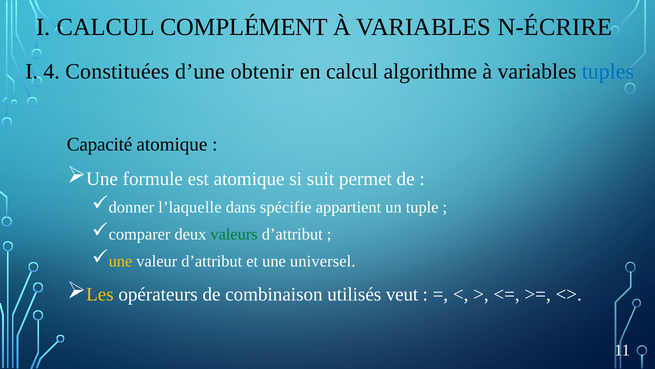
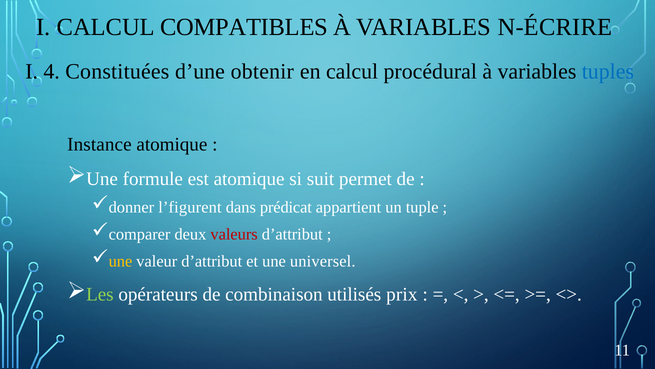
COMPLÉMENT: COMPLÉMENT -> COMPATIBLES
algorithme: algorithme -> procédural
Capacité: Capacité -> Instance
l’laquelle: l’laquelle -> l’figurent
spécifie: spécifie -> prédicat
valeurs colour: green -> red
Les colour: yellow -> light green
veut: veut -> prix
